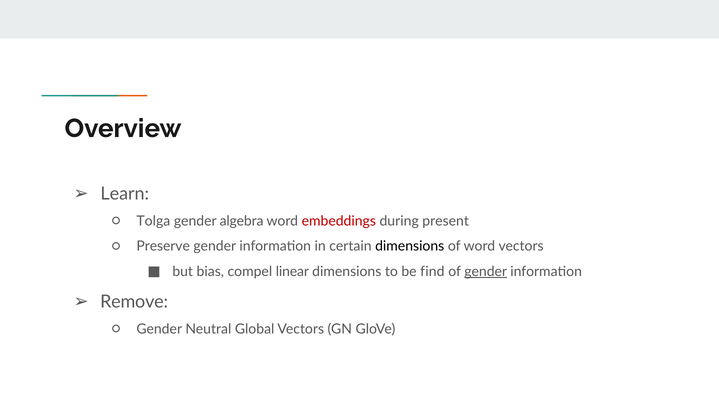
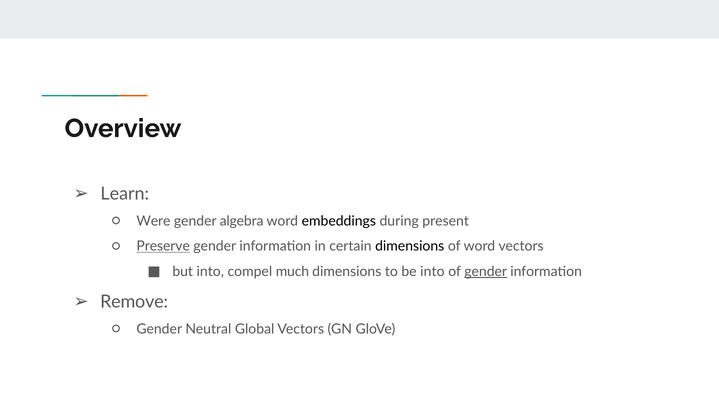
Tolga: Tolga -> Were
embeddings colour: red -> black
Preserve underline: none -> present
but bias: bias -> into
linear: linear -> much
be find: find -> into
